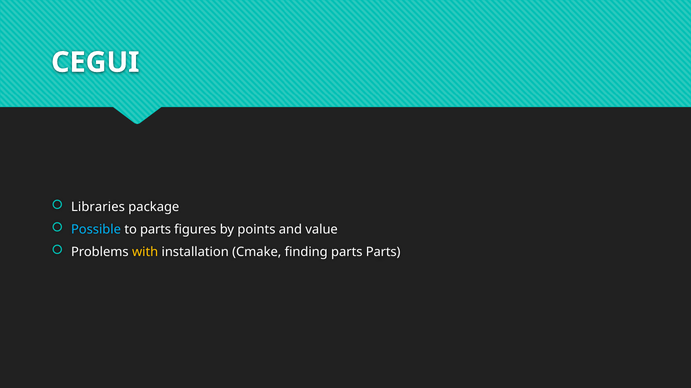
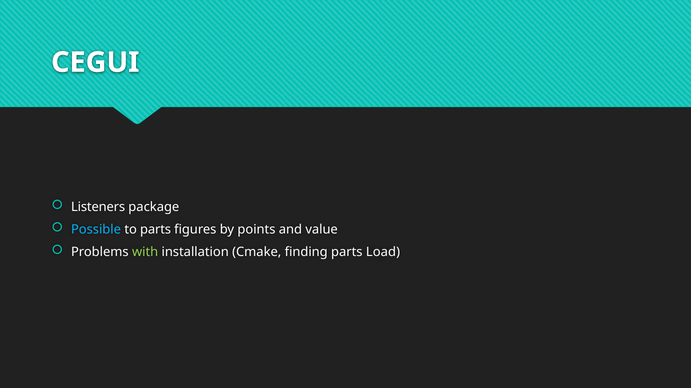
Libraries: Libraries -> Listeners
with colour: yellow -> light green
parts Parts: Parts -> Load
